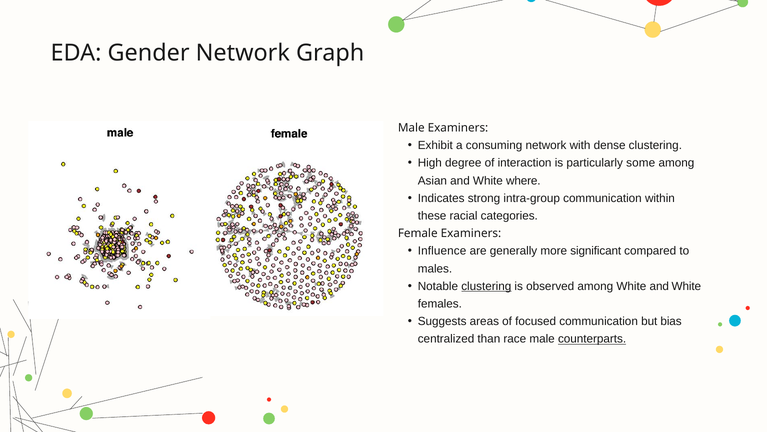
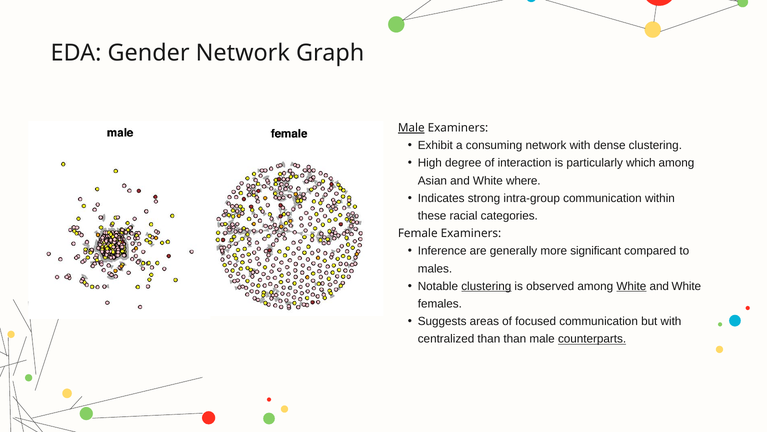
Male at (411, 128) underline: none -> present
some: some -> which
Influence: Influence -> Inference
White at (631, 286) underline: none -> present
but bias: bias -> with
than race: race -> than
